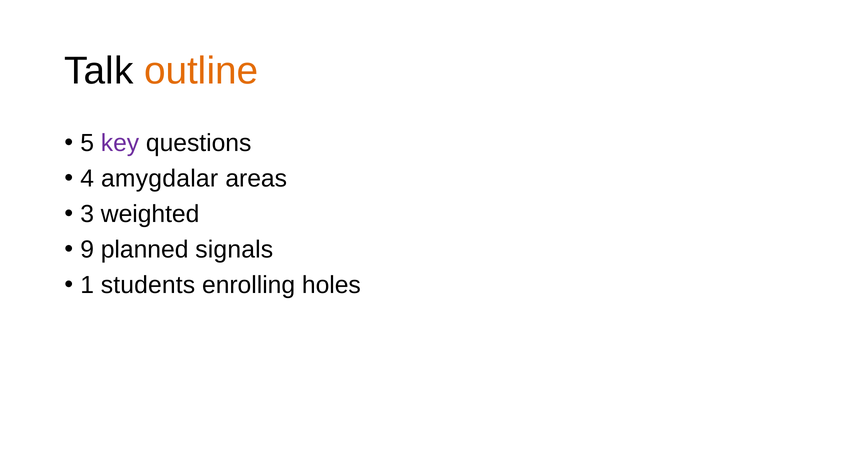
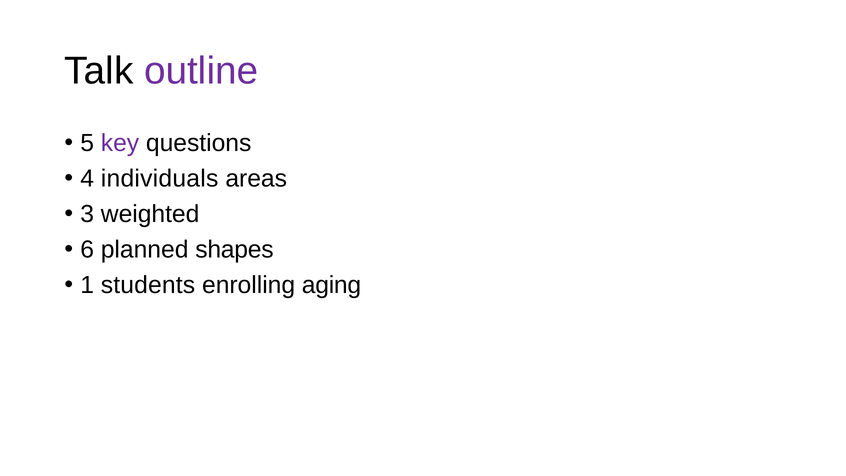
outline colour: orange -> purple
amygdalar: amygdalar -> individuals
9: 9 -> 6
signals: signals -> shapes
holes: holes -> aging
